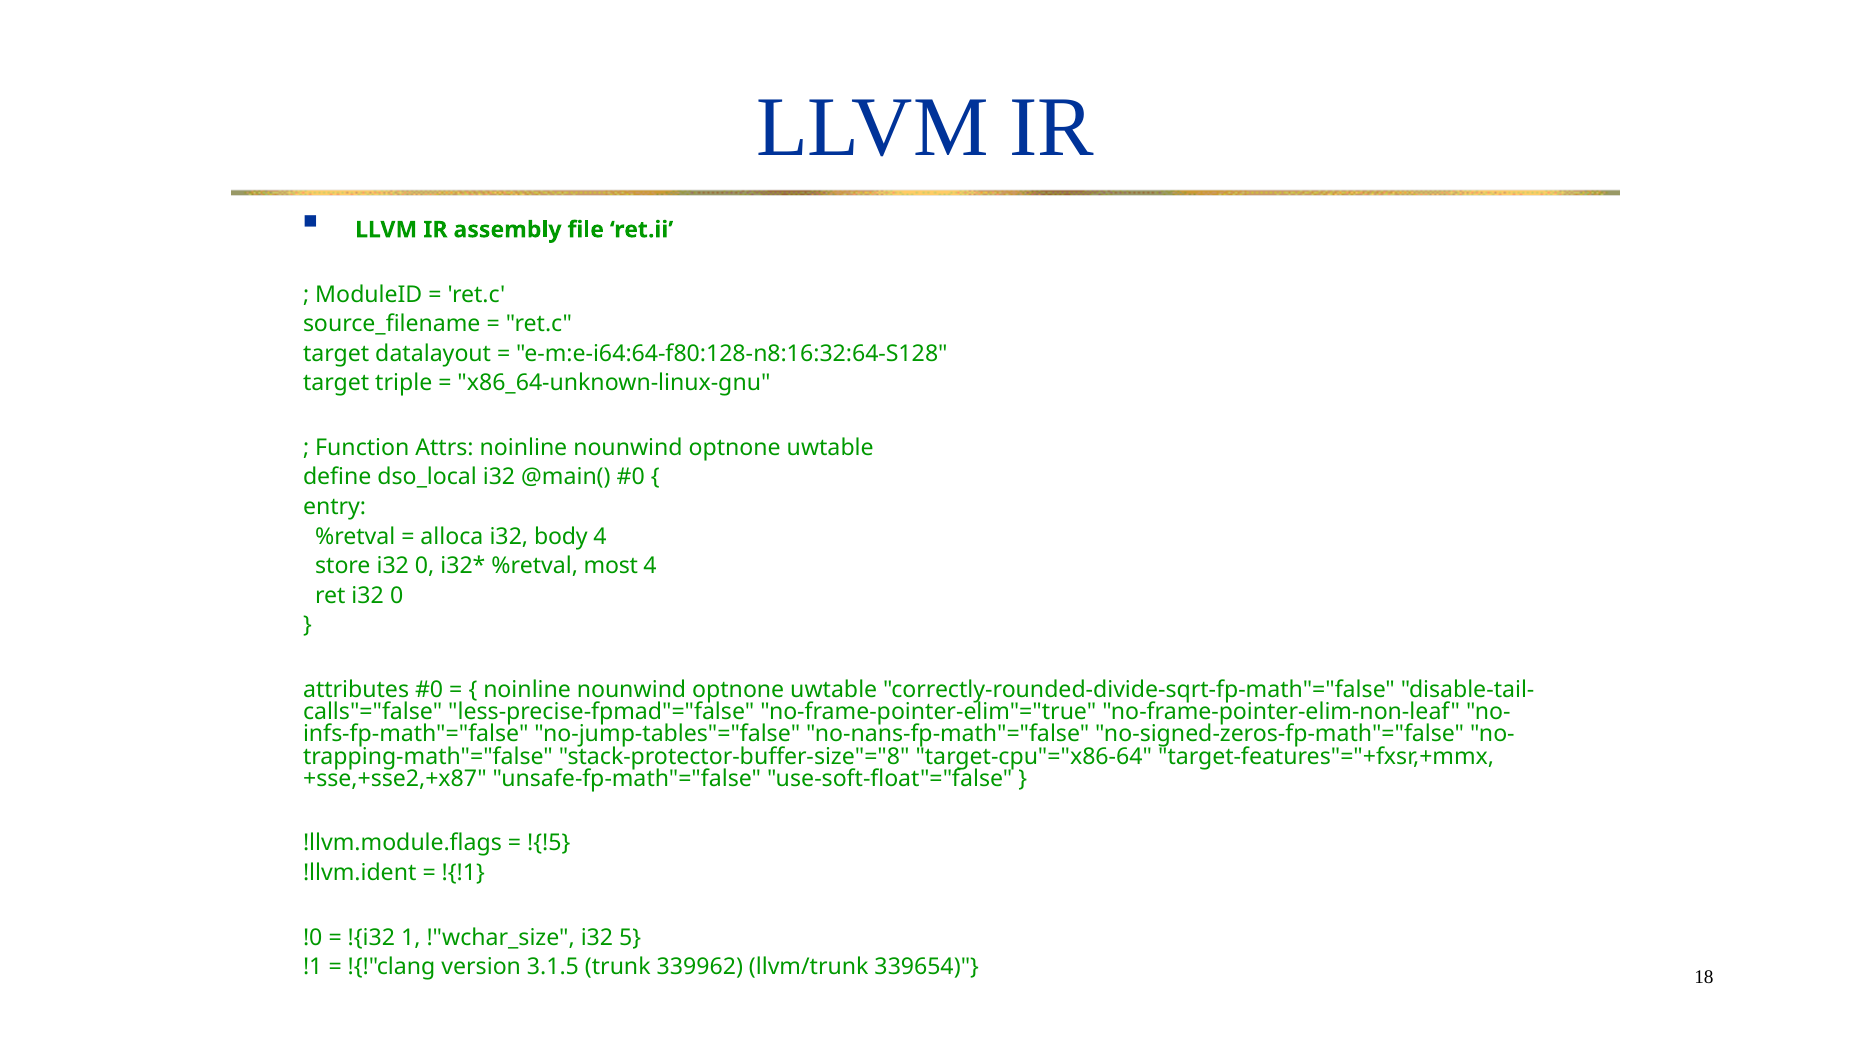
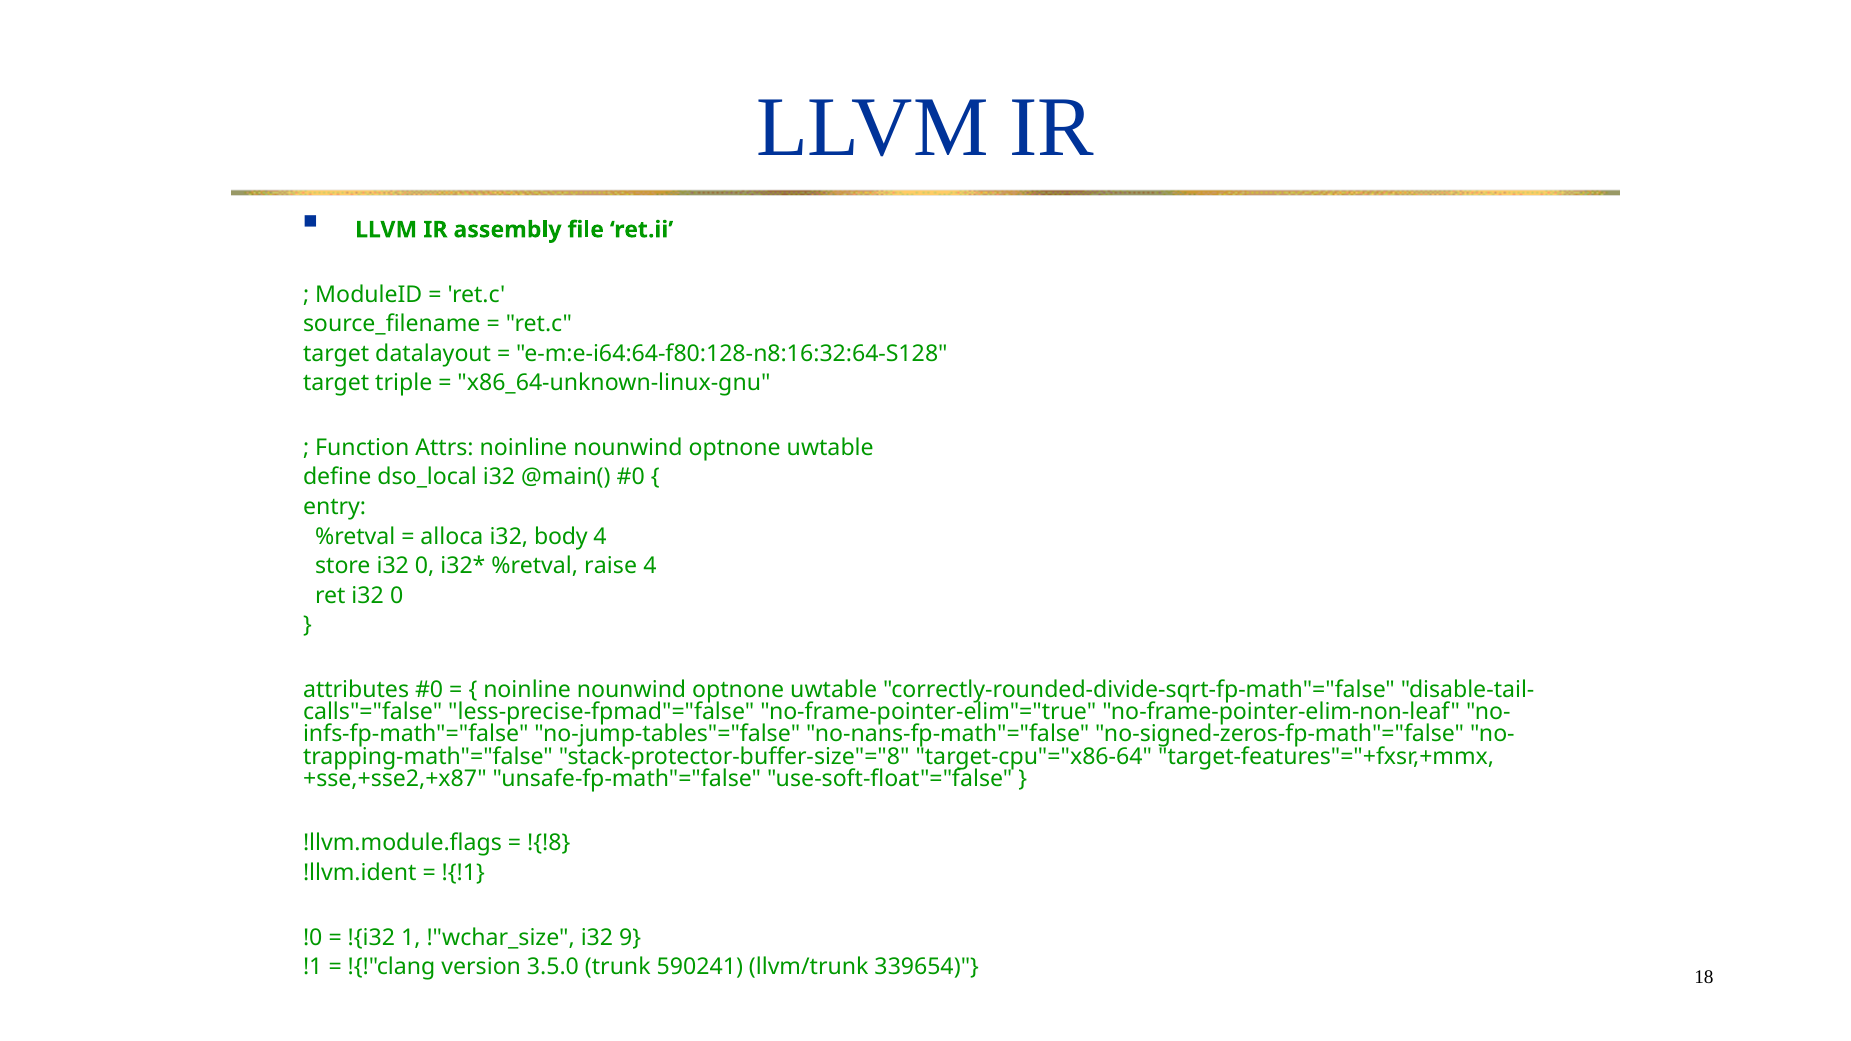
most: most -> raise
!{!5: !{!5 -> !{!8
5: 5 -> 9
3.1.5: 3.1.5 -> 3.5.0
339962: 339962 -> 590241
